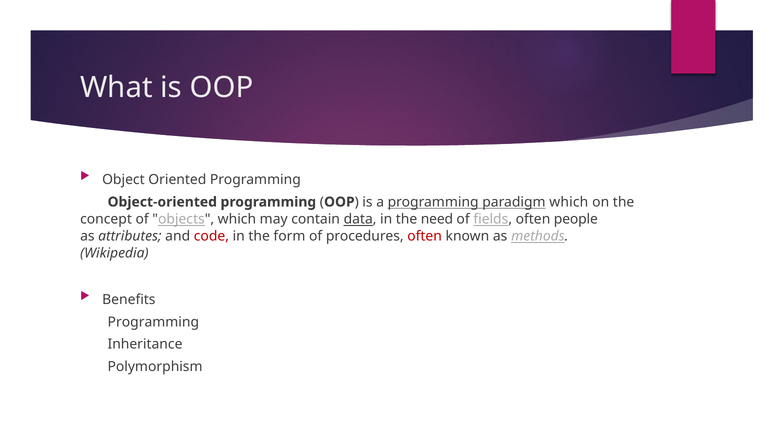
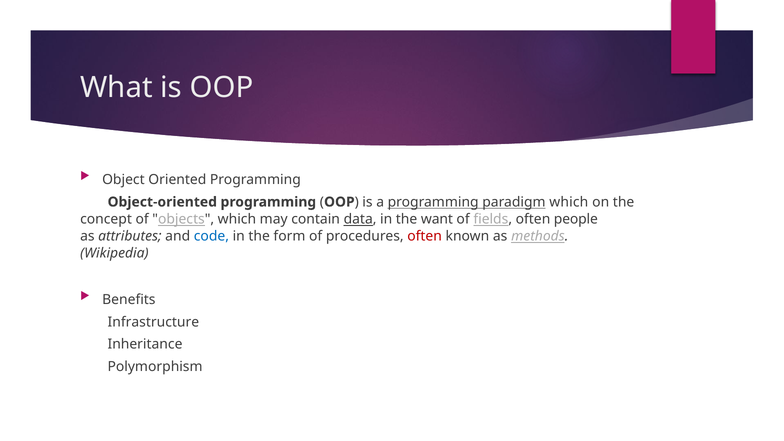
need: need -> want
code colour: red -> blue
Programming at (153, 322): Programming -> Infrastructure
